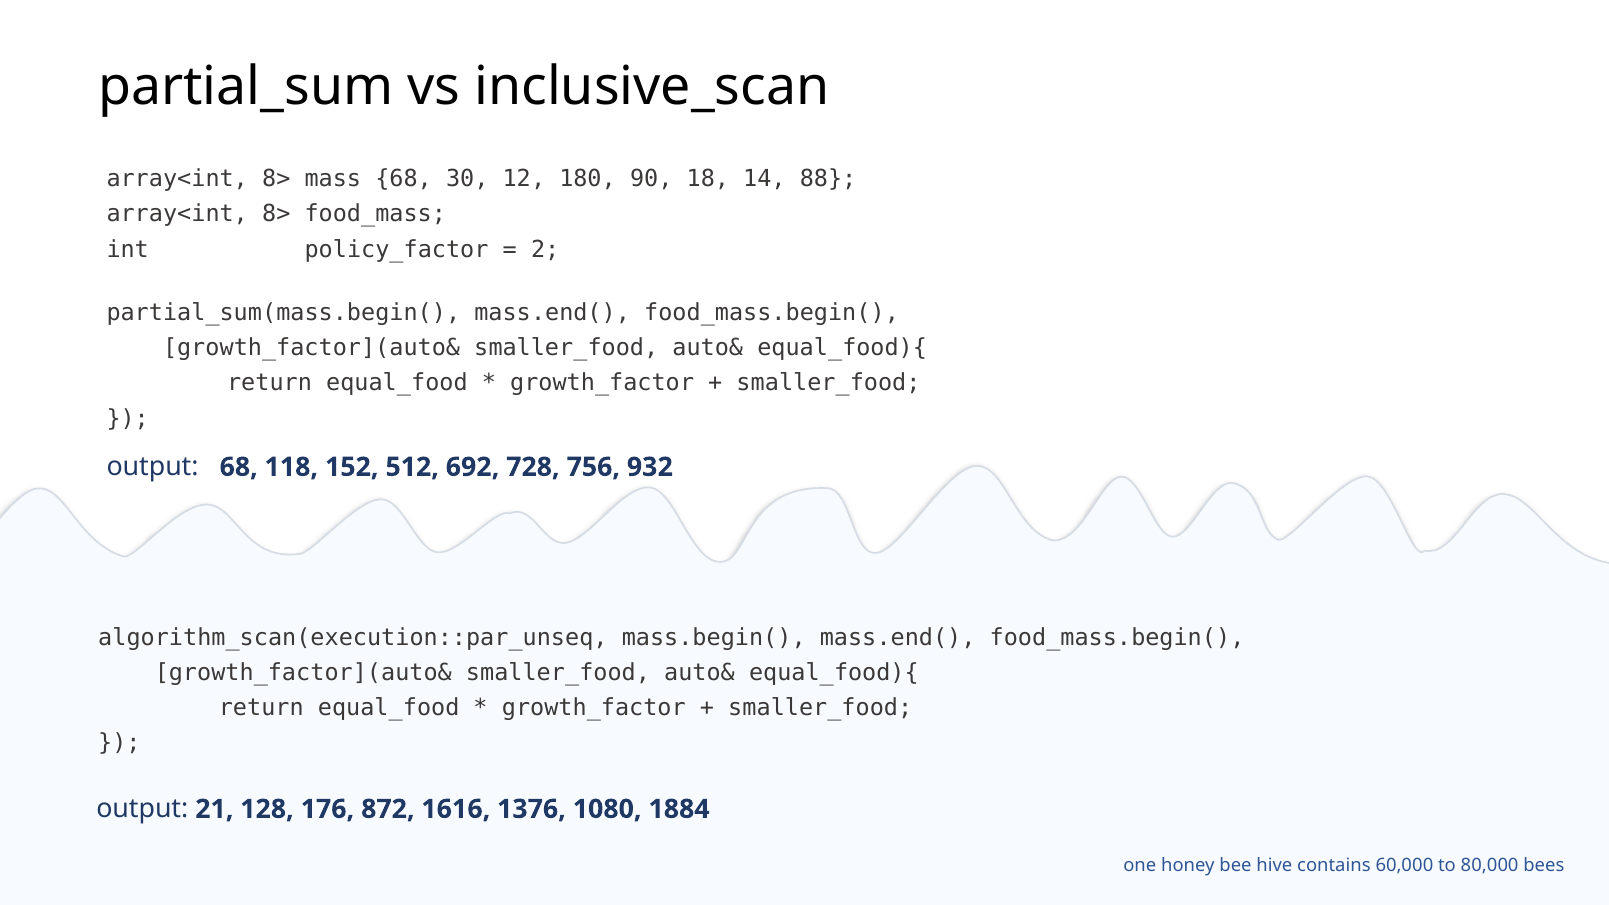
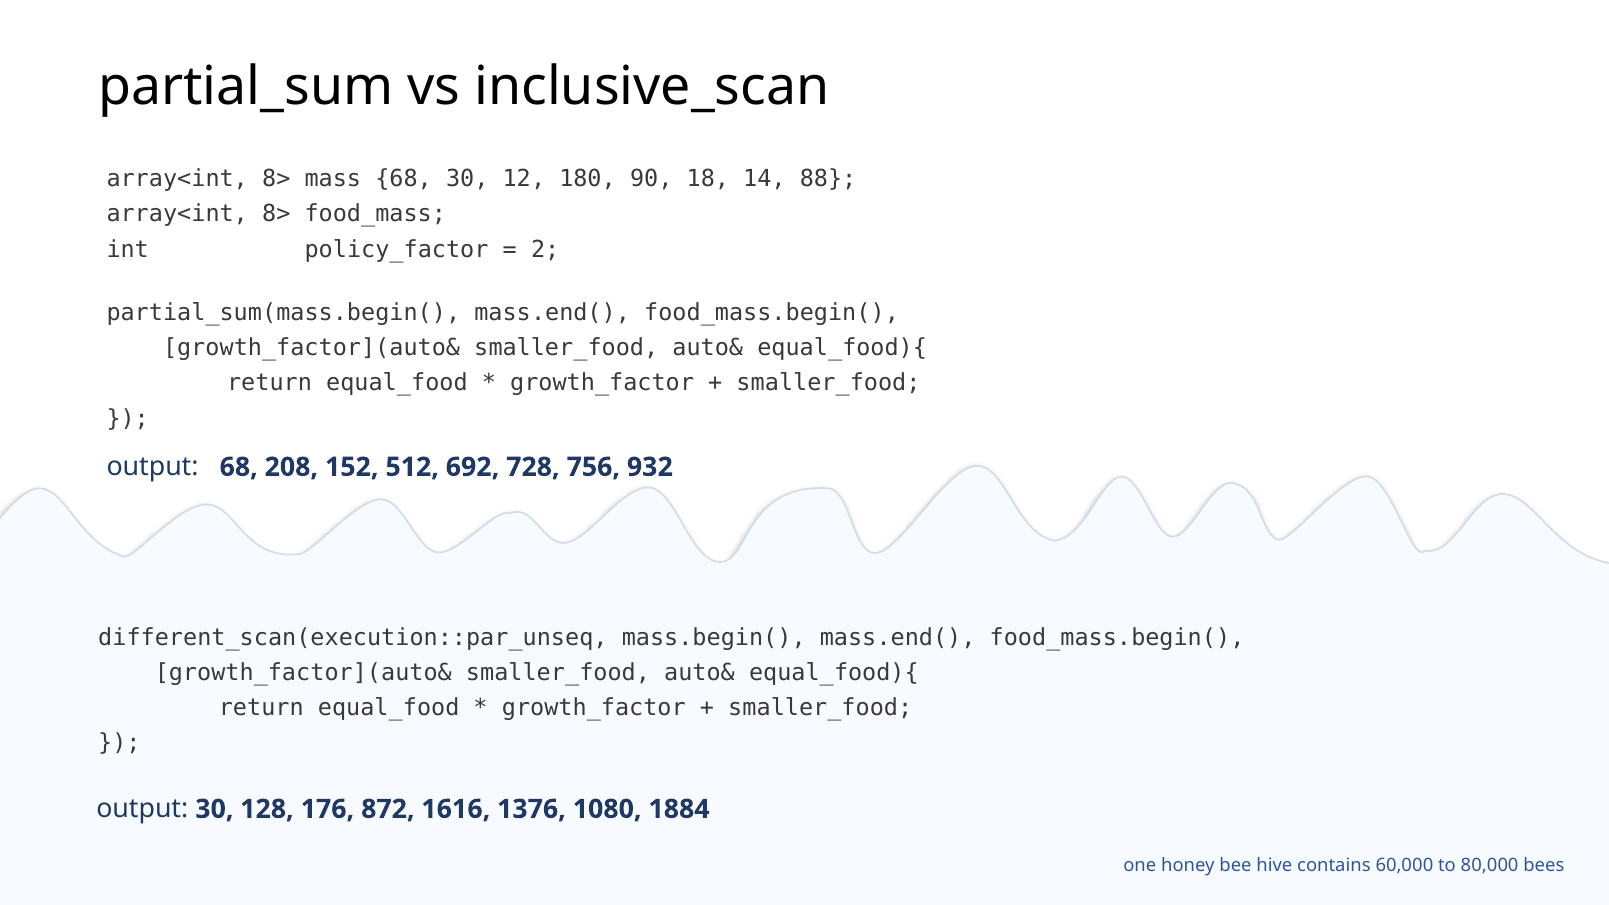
118: 118 -> 208
algorithm_scan(execution::par_unseq: algorithm_scan(execution::par_unseq -> different_scan(execution::par_unseq
output 21: 21 -> 30
